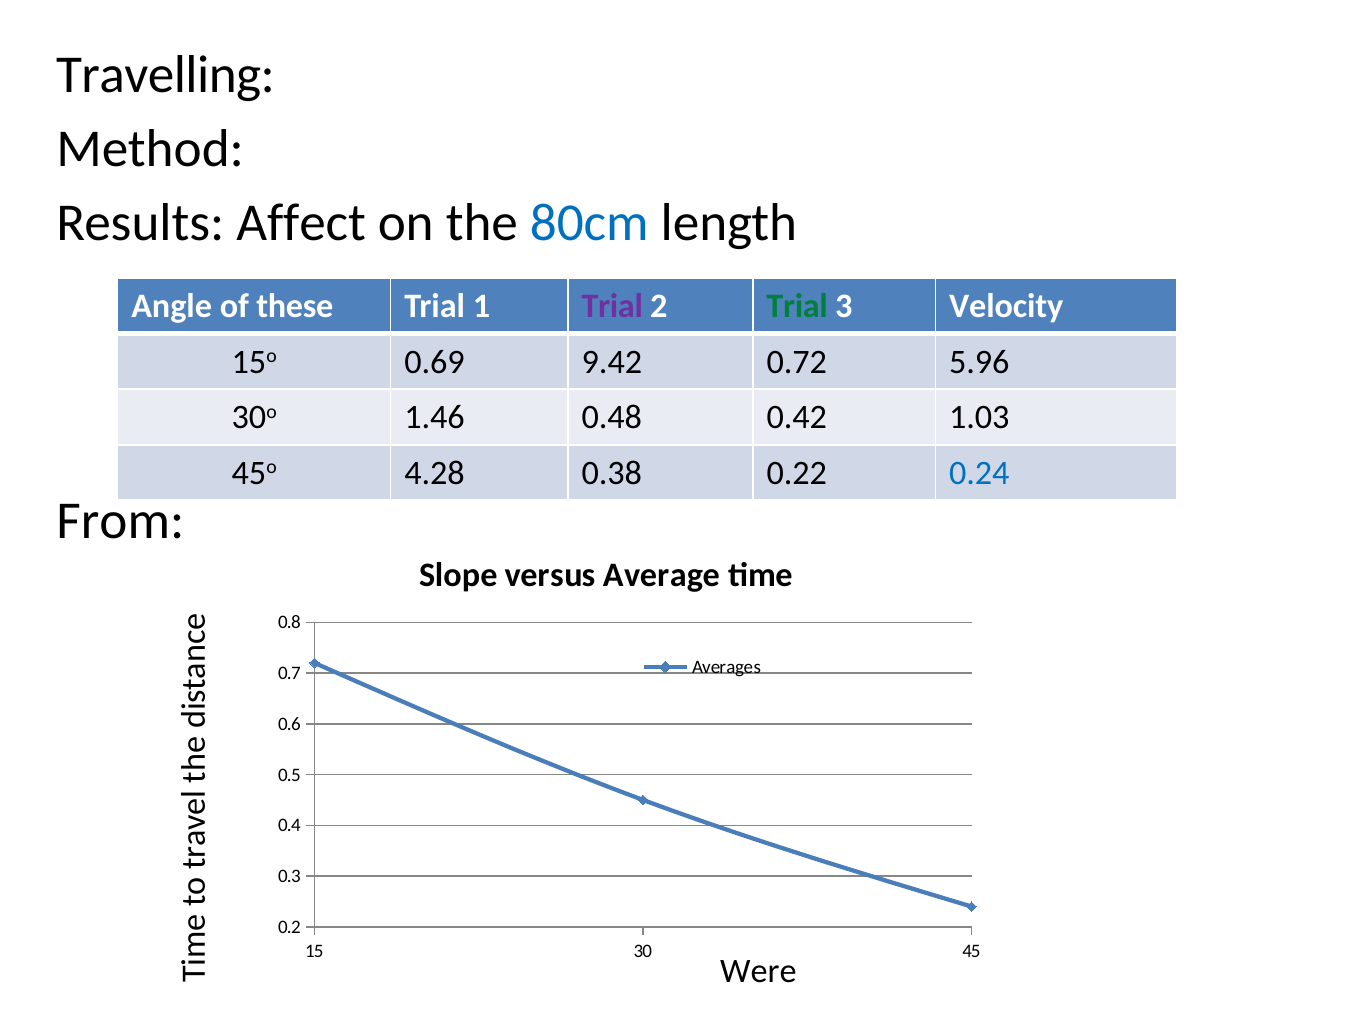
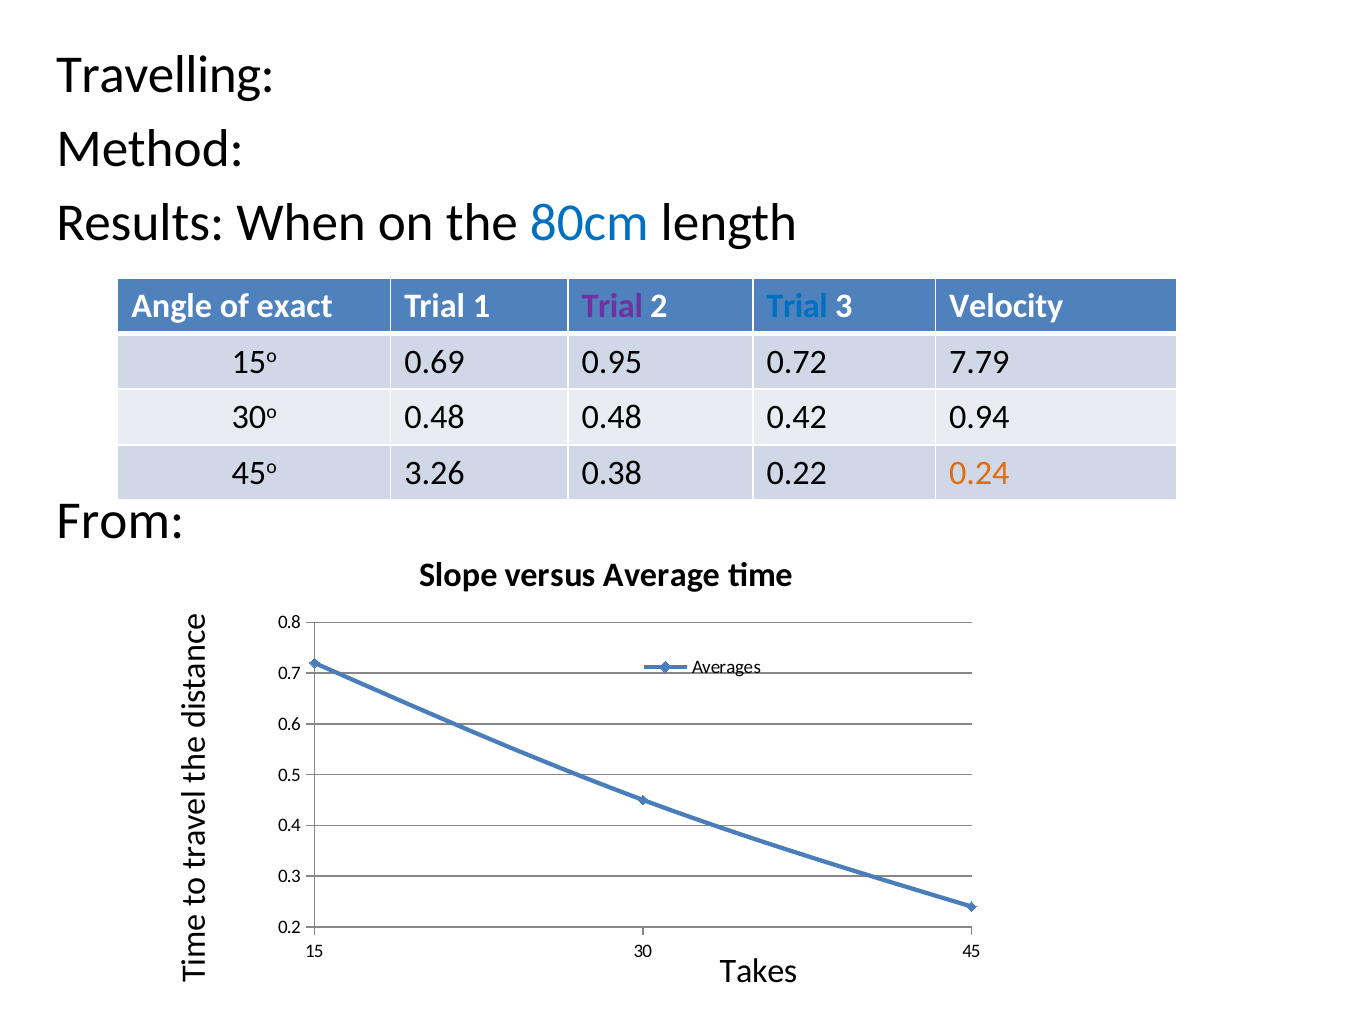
Affect: Affect -> When
these: these -> exact
Trial at (797, 306) colour: green -> blue
9.42: 9.42 -> 0.95
5.96: 5.96 -> 7.79
30o 1.46: 1.46 -> 0.48
1.03: 1.03 -> 0.94
4.28: 4.28 -> 3.26
0.24 colour: blue -> orange
Were: Were -> Takes
